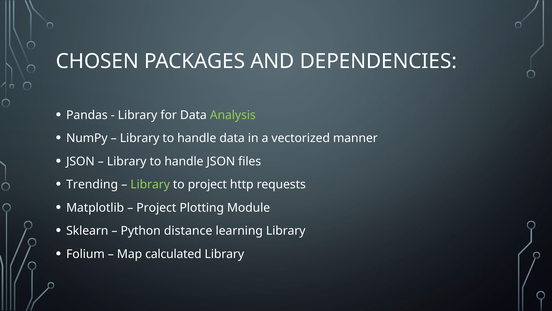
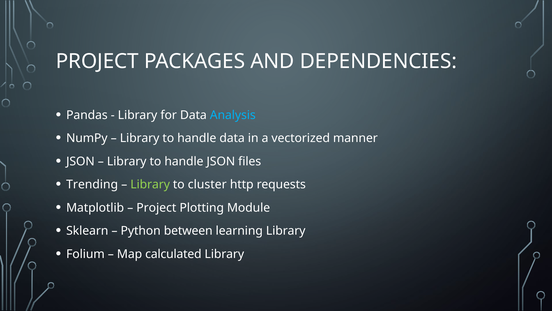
CHOSEN at (97, 61): CHOSEN -> PROJECT
Analysis colour: light green -> light blue
to project: project -> cluster
distance: distance -> between
